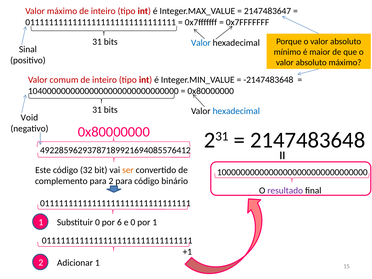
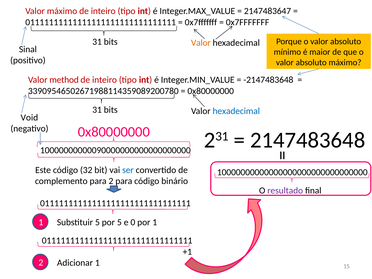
Valor at (201, 43) colour: blue -> orange
comum: comum -> method
10400000000000000000000000000000: 10400000000000000000000000000000 -> 33909546502671988114359089200780
49228596293787189921694085576412: 49228596293787189921694085576412 -> 10000000000090000000000000000000
ser colour: orange -> blue
Substituir 0: 0 -> 5
por 6: 6 -> 5
